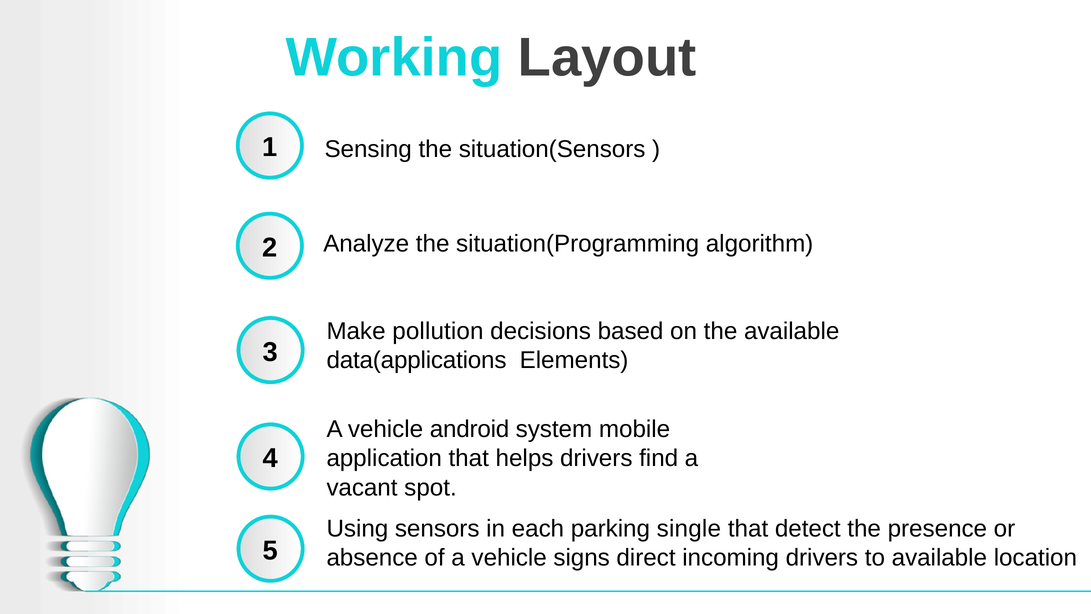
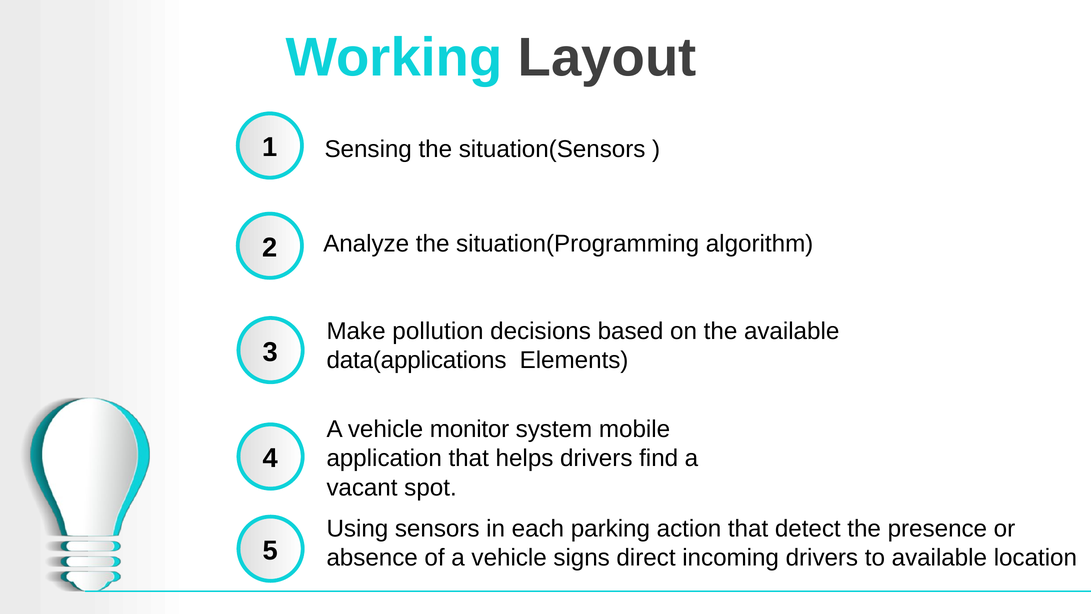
android: android -> monitor
single: single -> action
